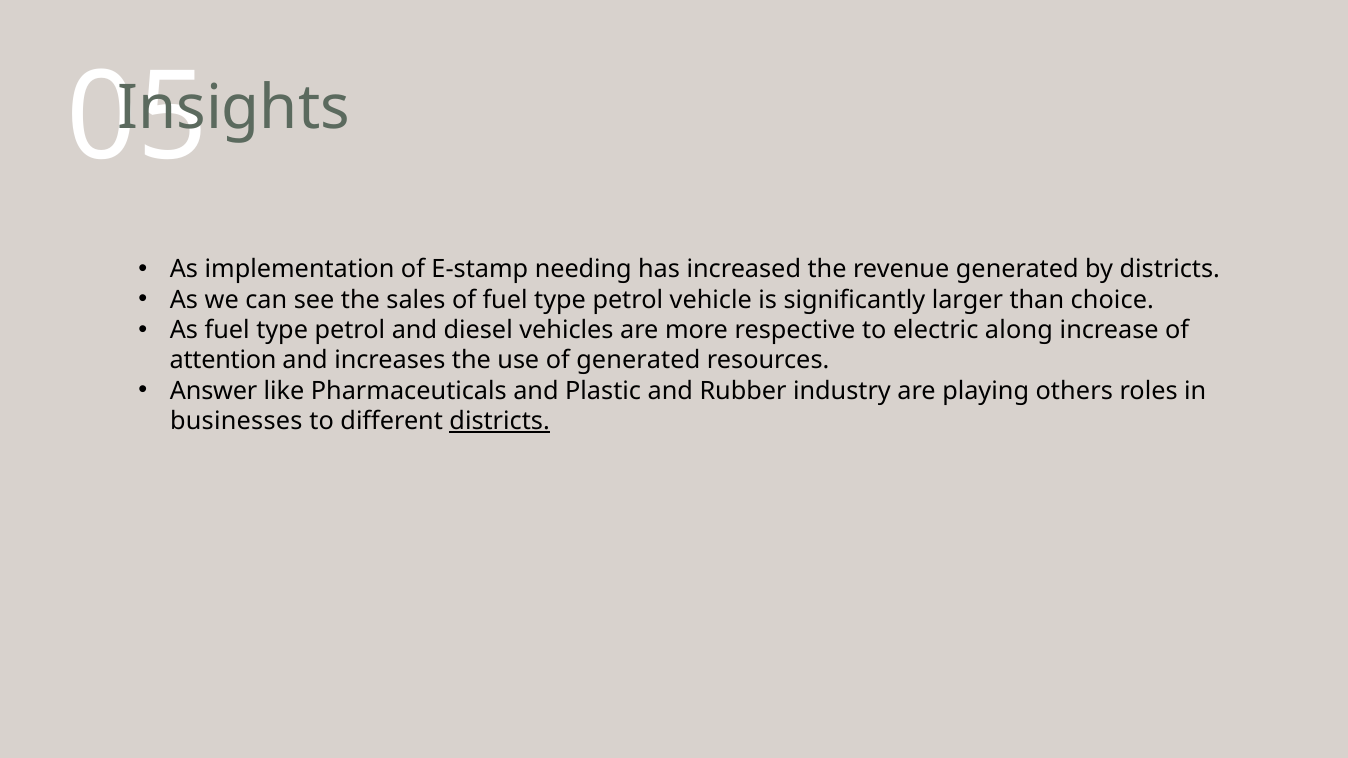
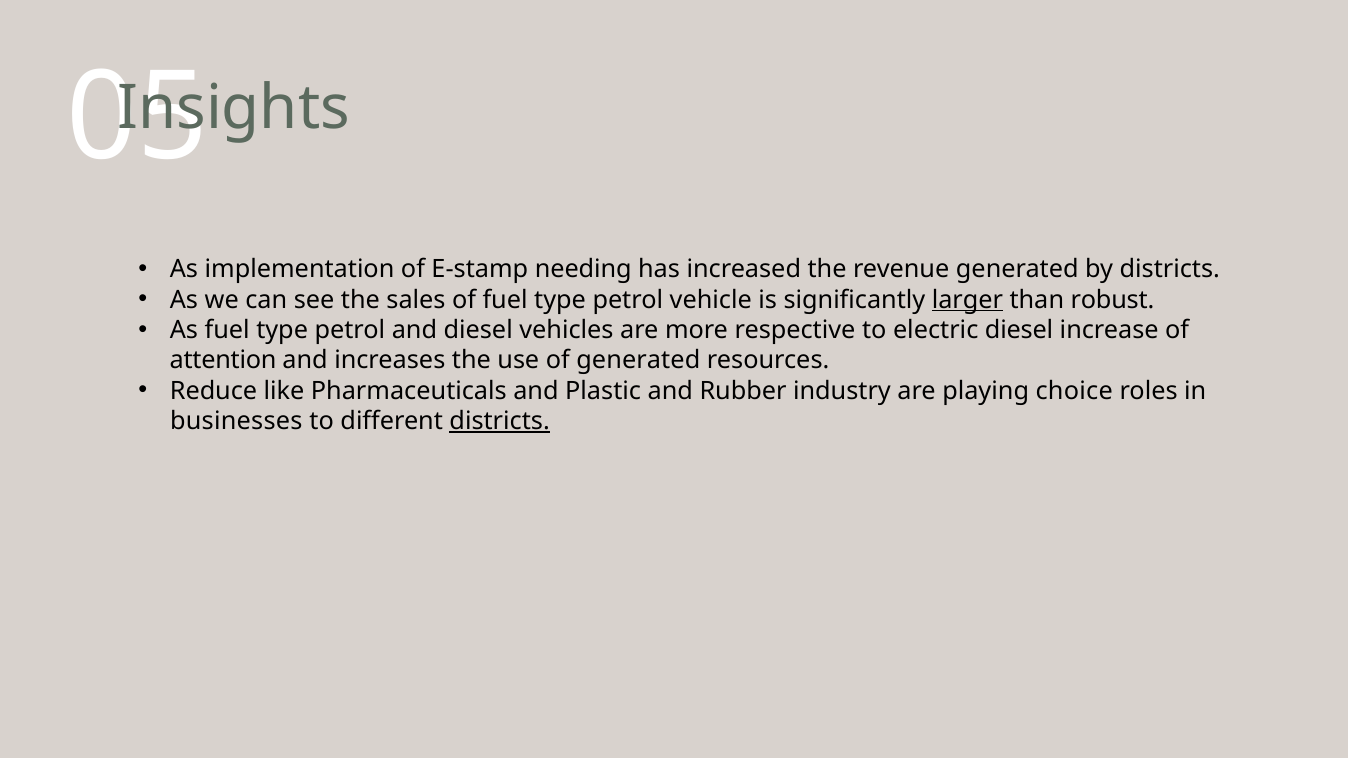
larger underline: none -> present
choice: choice -> robust
electric along: along -> diesel
Answer: Answer -> Reduce
others: others -> choice
